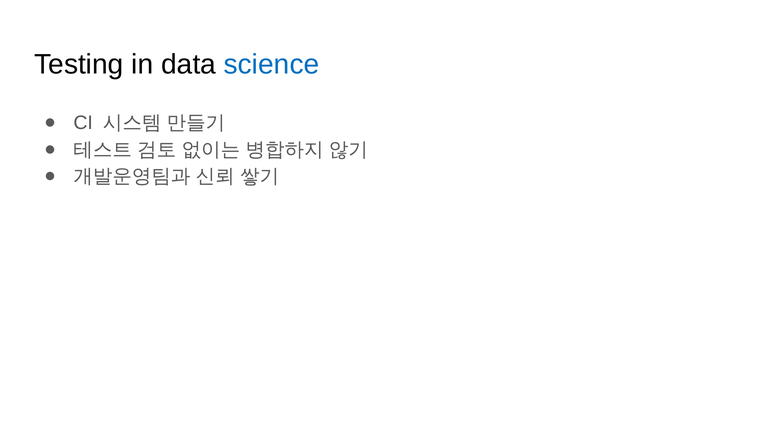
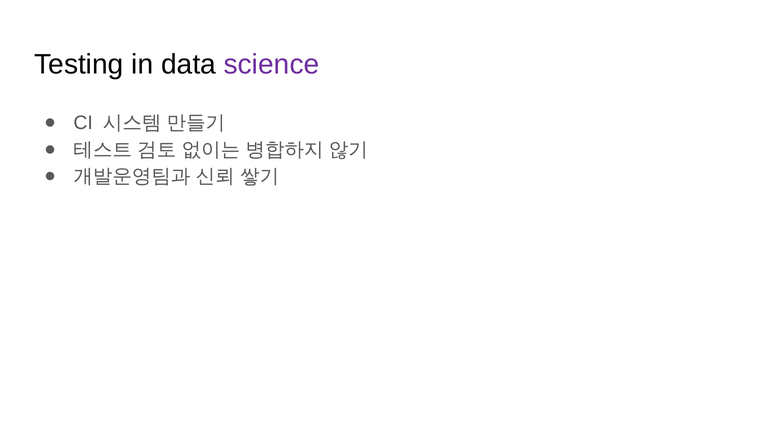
science colour: blue -> purple
